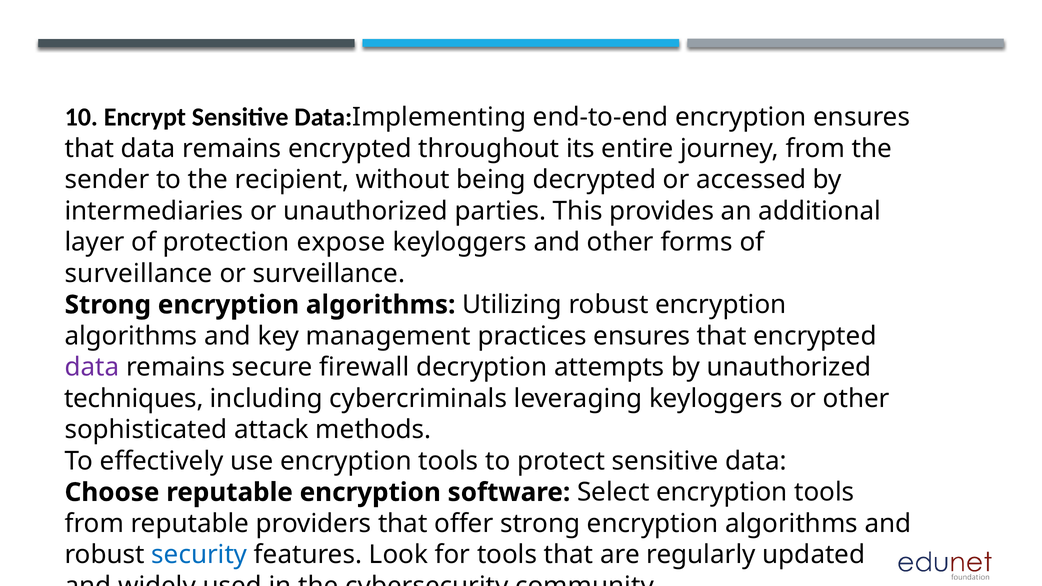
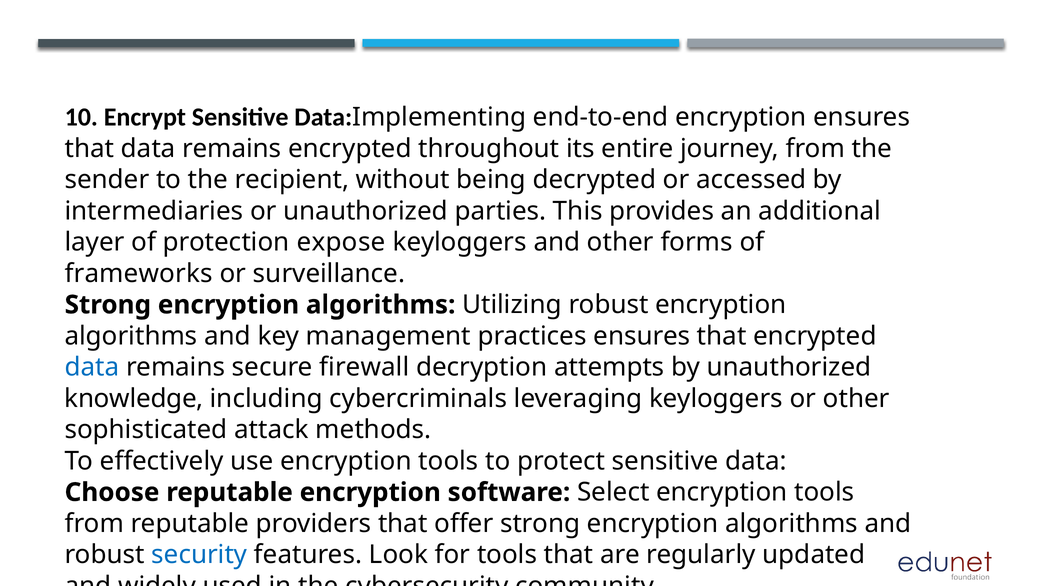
surveillance at (139, 274): surveillance -> frameworks
data at (92, 367) colour: purple -> blue
techniques: techniques -> knowledge
